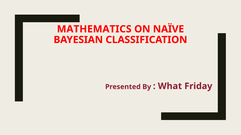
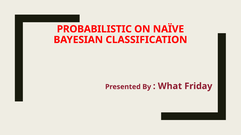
MATHEMATICS: MATHEMATICS -> PROBABILISTIC
